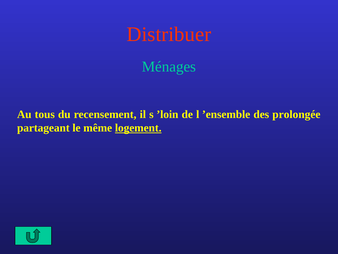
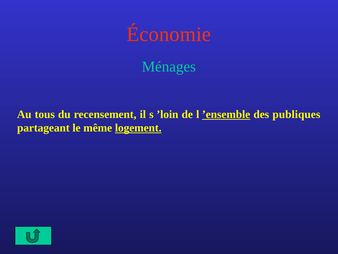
Distribuer: Distribuer -> Économie
’ensemble underline: none -> present
prolongée: prolongée -> publiques
